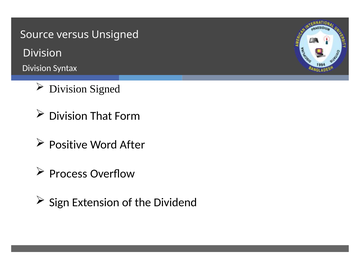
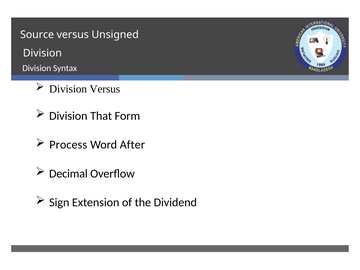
Division Signed: Signed -> Versus
Positive: Positive -> Process
Process: Process -> Decimal
